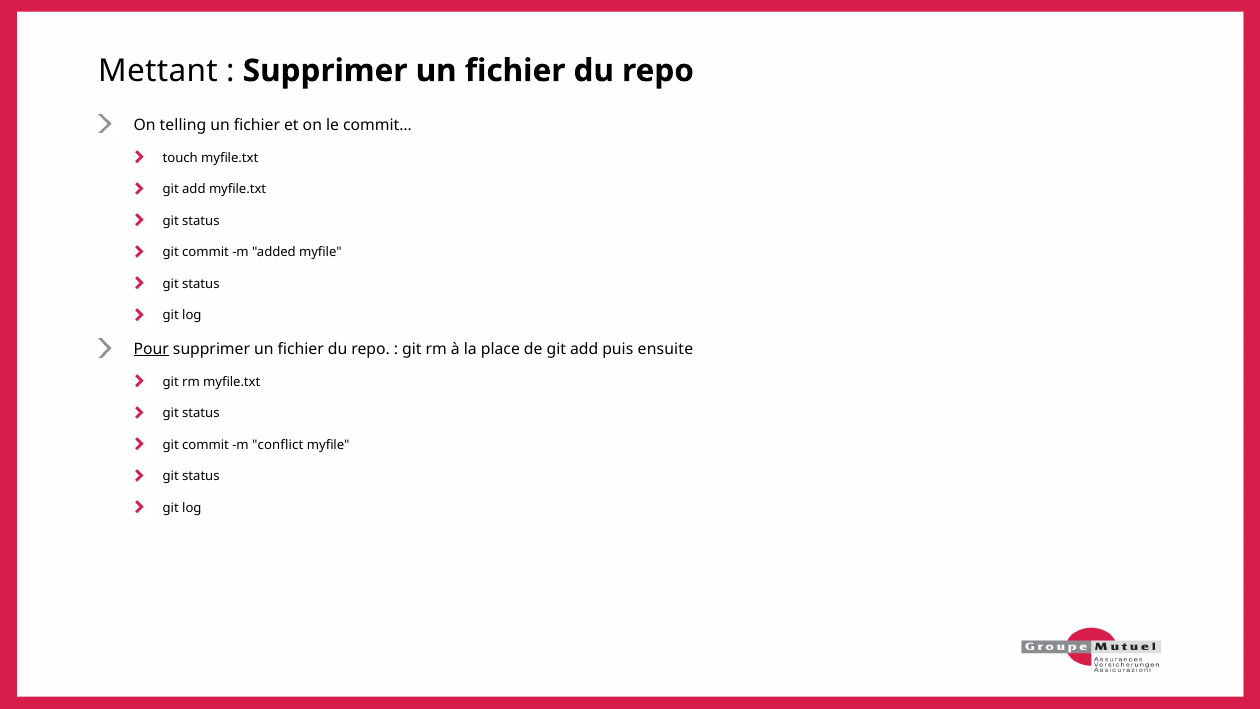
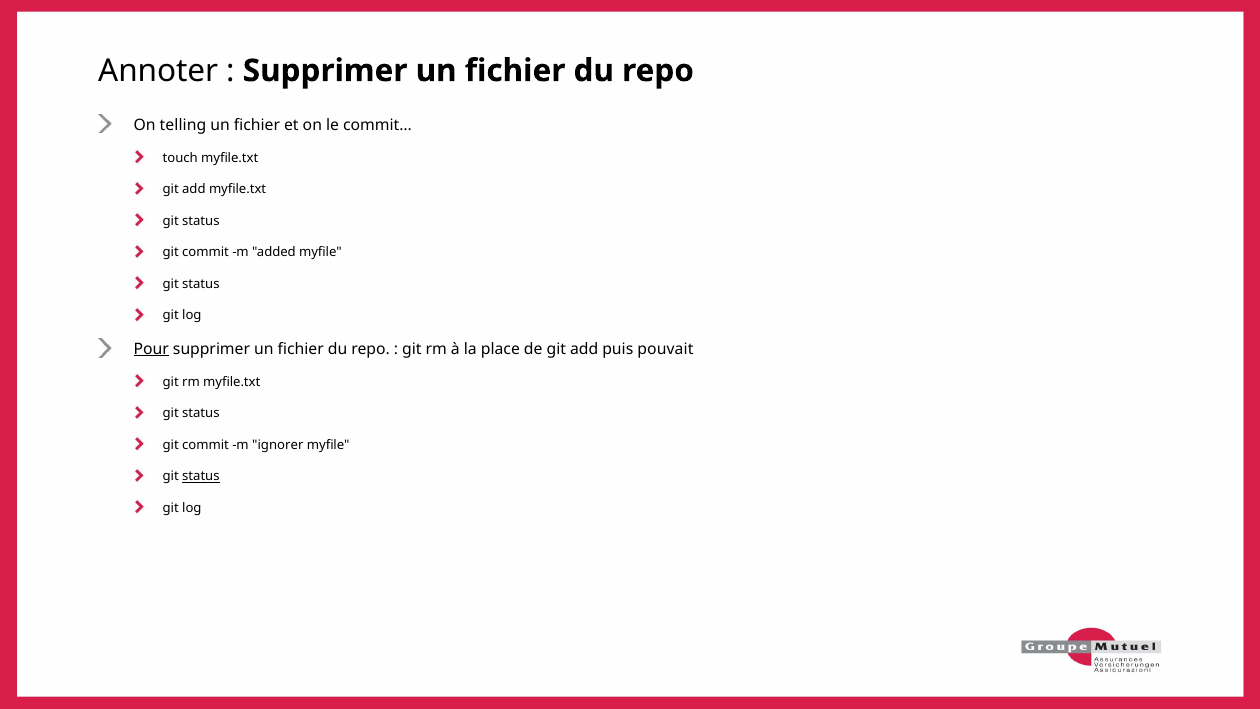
Mettant: Mettant -> Annoter
ensuite: ensuite -> pouvait
conflict: conflict -> ignorer
status at (201, 476) underline: none -> present
